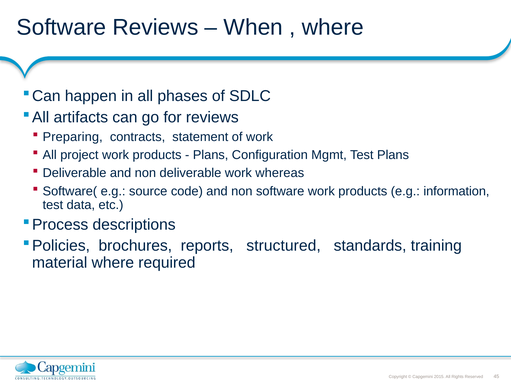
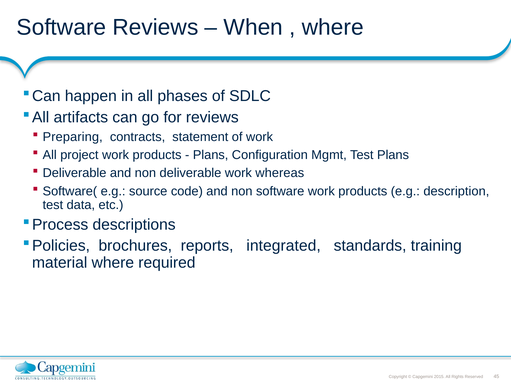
information: information -> description
structured: structured -> integrated
